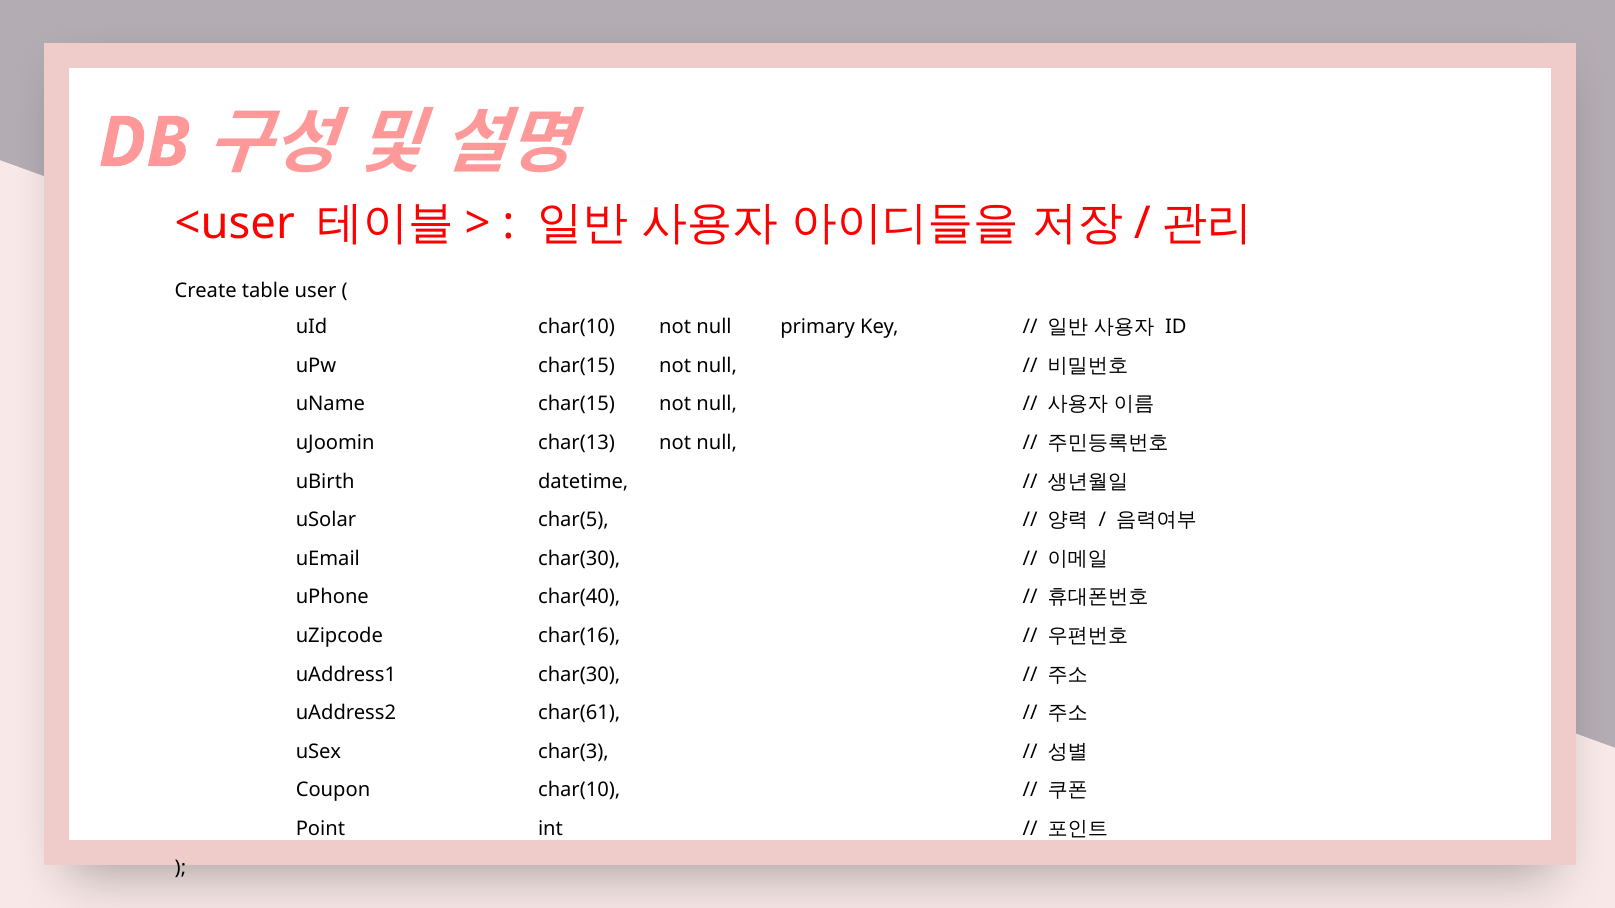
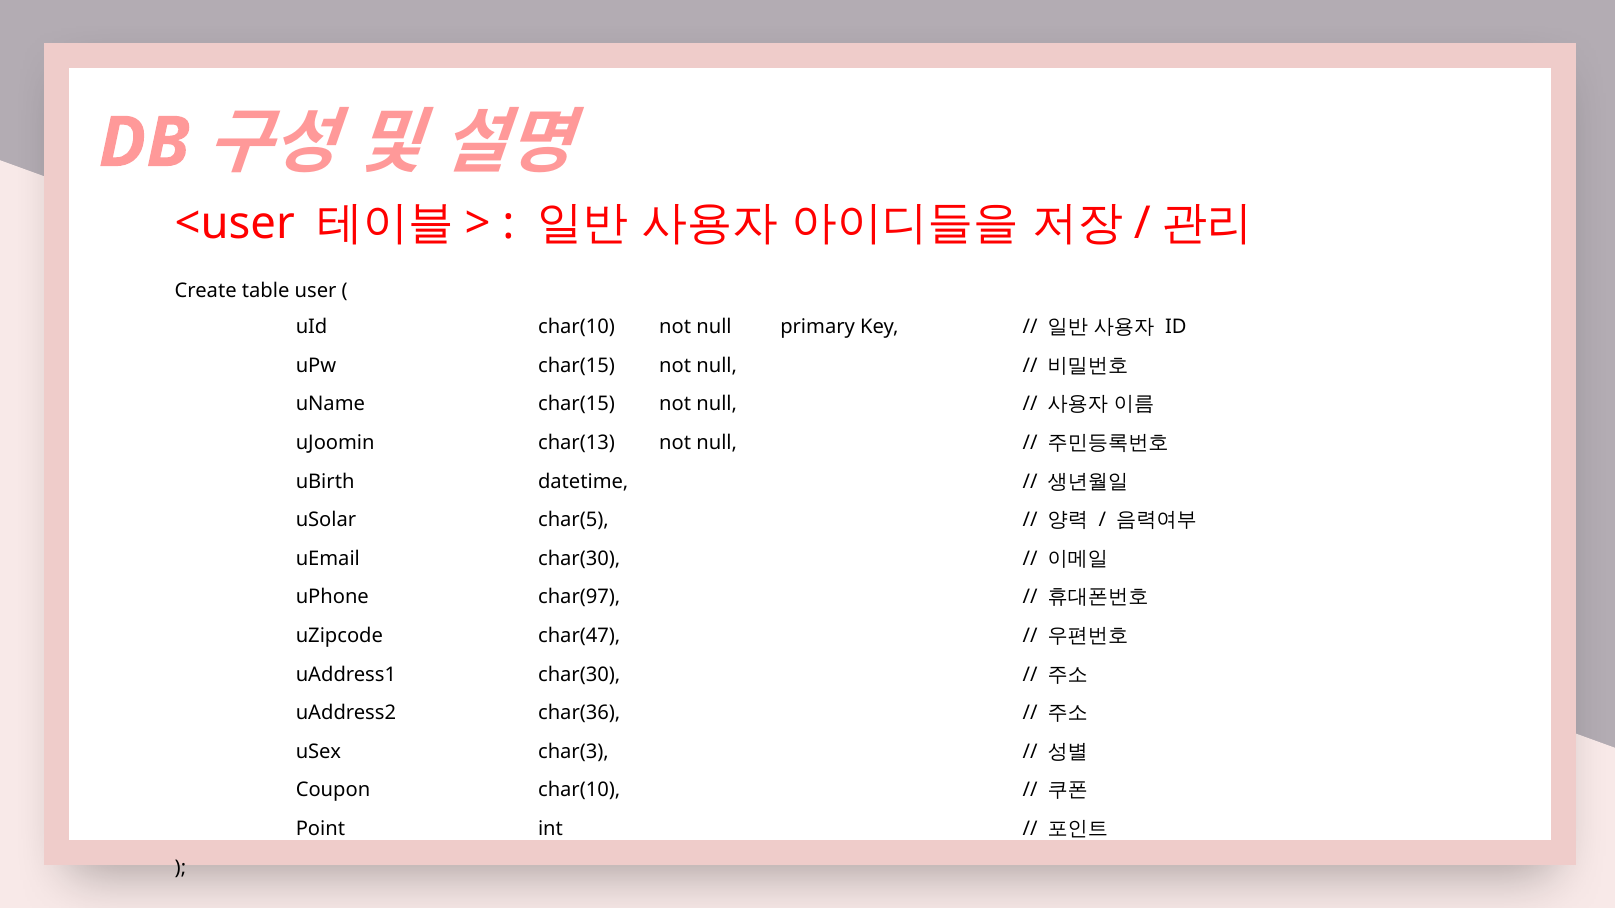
char(40: char(40 -> char(97
char(16: char(16 -> char(47
char(61: char(61 -> char(36
